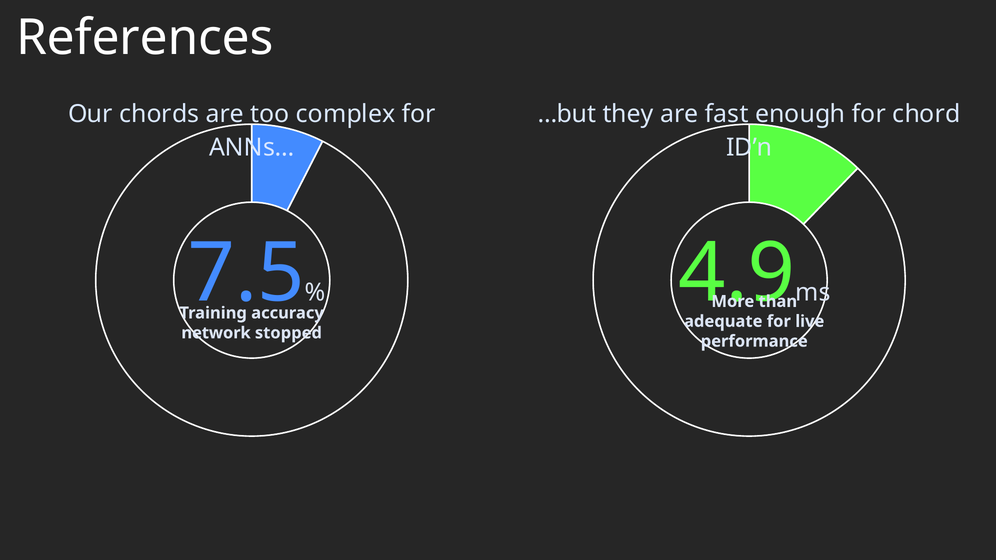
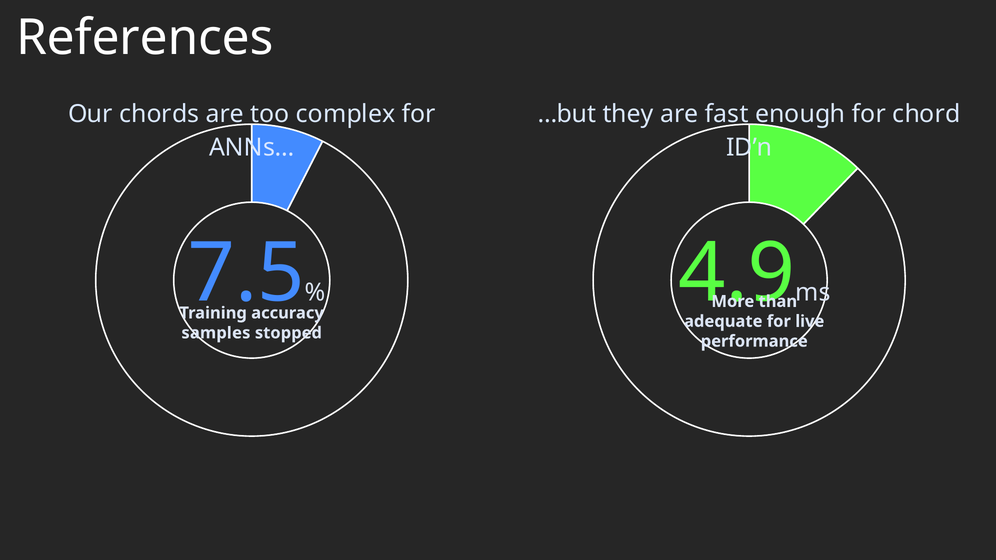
network: network -> samples
